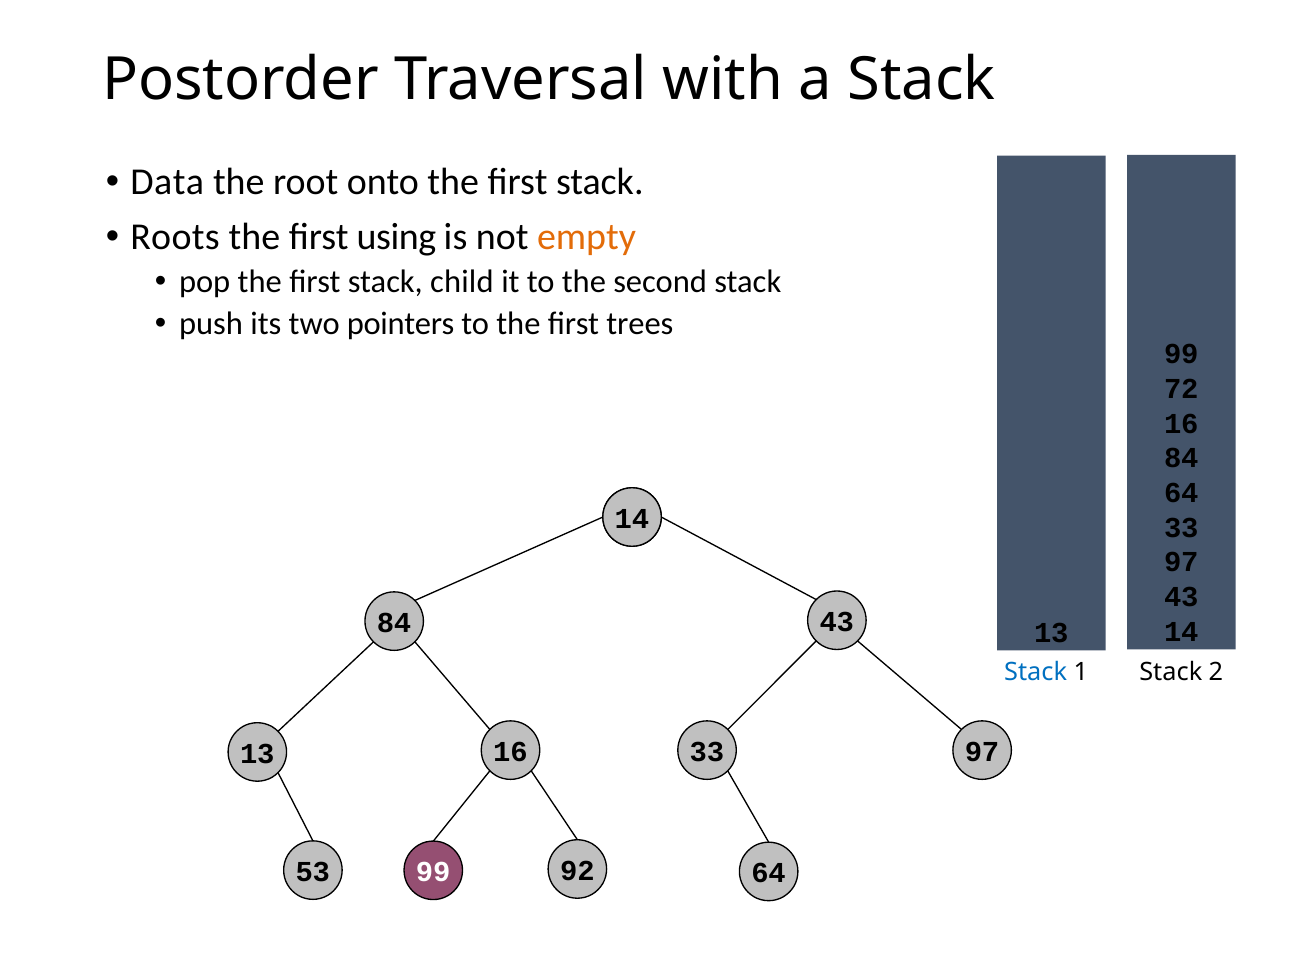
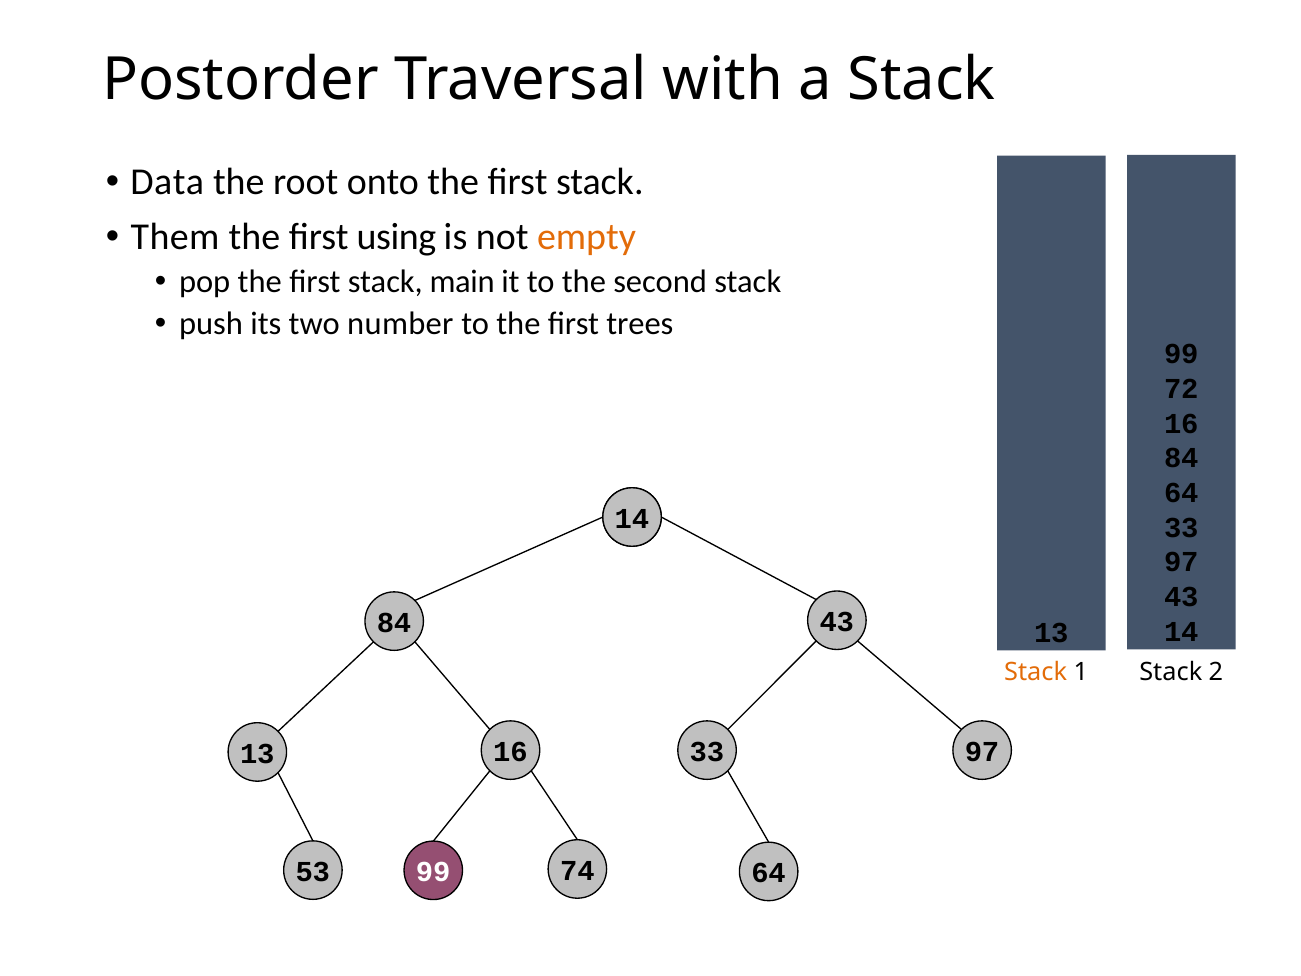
Roots: Roots -> Them
child: child -> main
pointers: pointers -> number
Stack at (1036, 672) colour: blue -> orange
92: 92 -> 74
